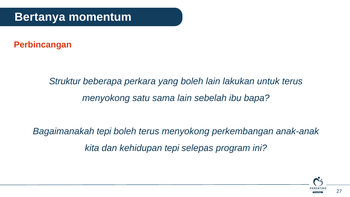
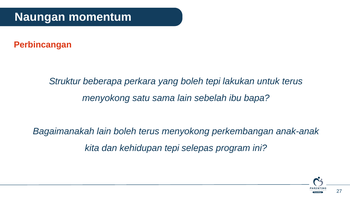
Bertanya: Bertanya -> Naungan
boleh lain: lain -> tepi
Bagaimanakah tepi: tepi -> lain
